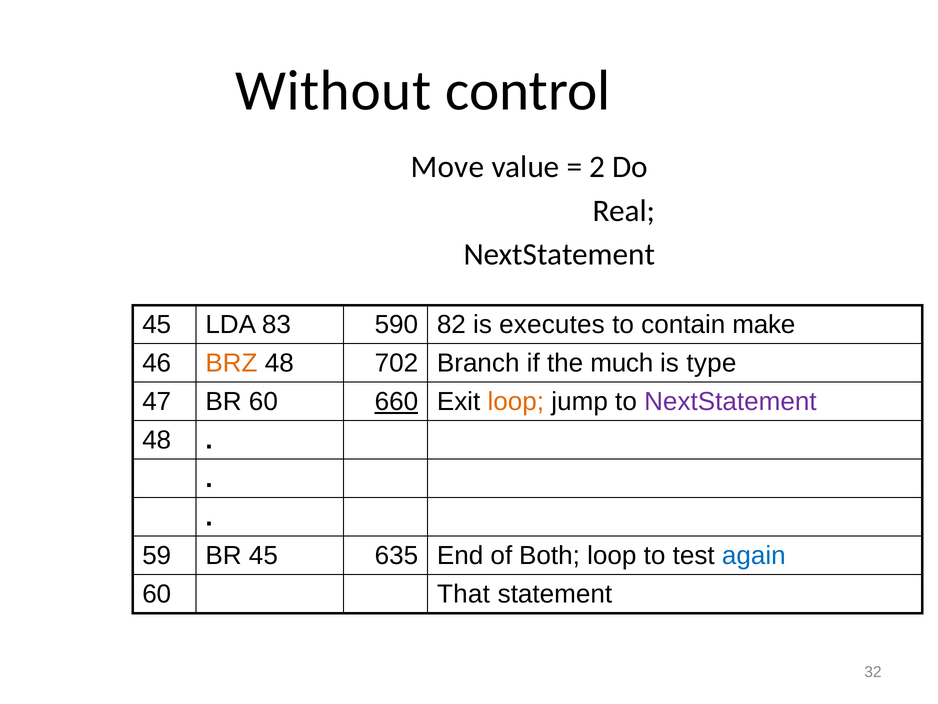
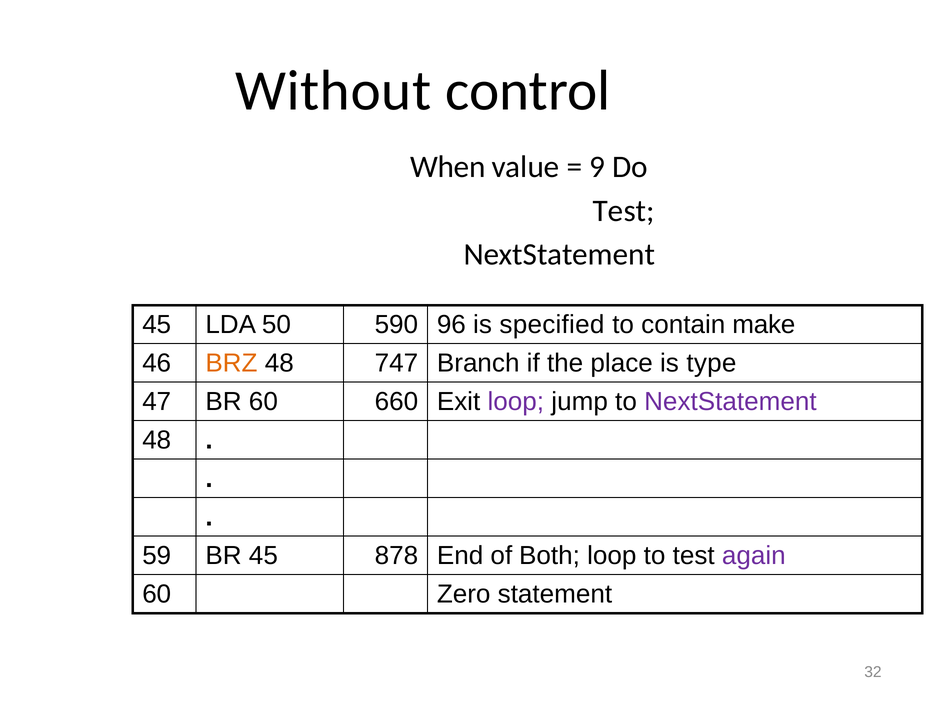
Move: Move -> When
2: 2 -> 9
Real at (624, 211): Real -> Test
83: 83 -> 50
82: 82 -> 96
executes: executes -> specified
702: 702 -> 747
much: much -> place
660 underline: present -> none
loop at (516, 401) colour: orange -> purple
635: 635 -> 878
again colour: blue -> purple
That: That -> Zero
